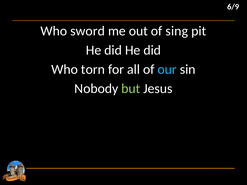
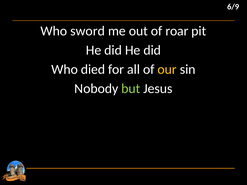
sing: sing -> roar
torn: torn -> died
our colour: light blue -> yellow
